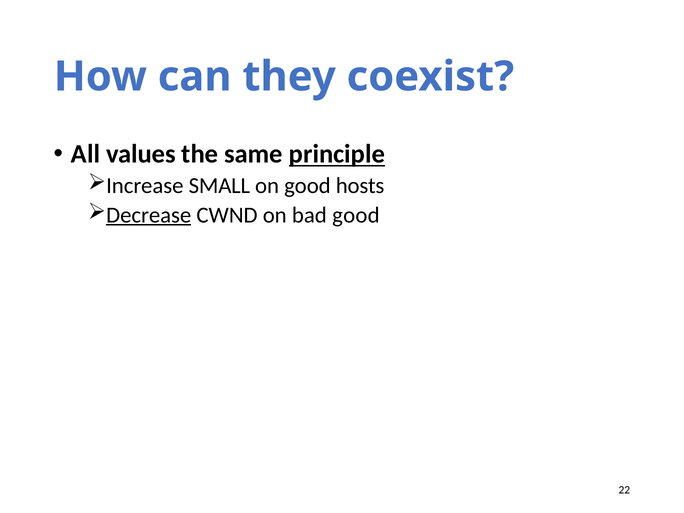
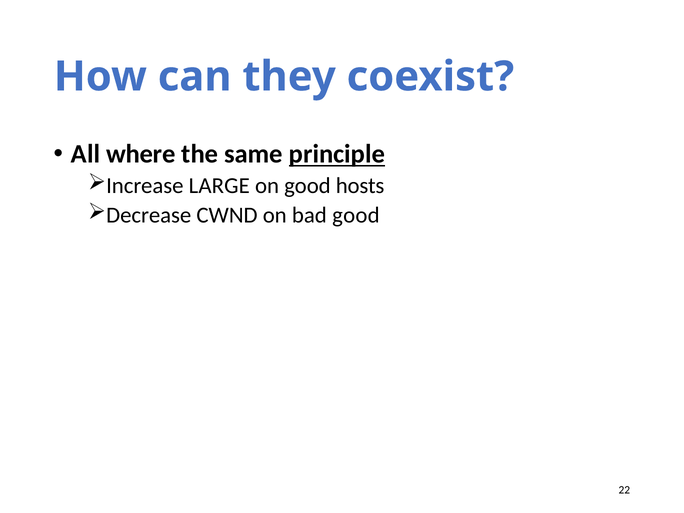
values: values -> where
SMALL: SMALL -> LARGE
Decrease underline: present -> none
